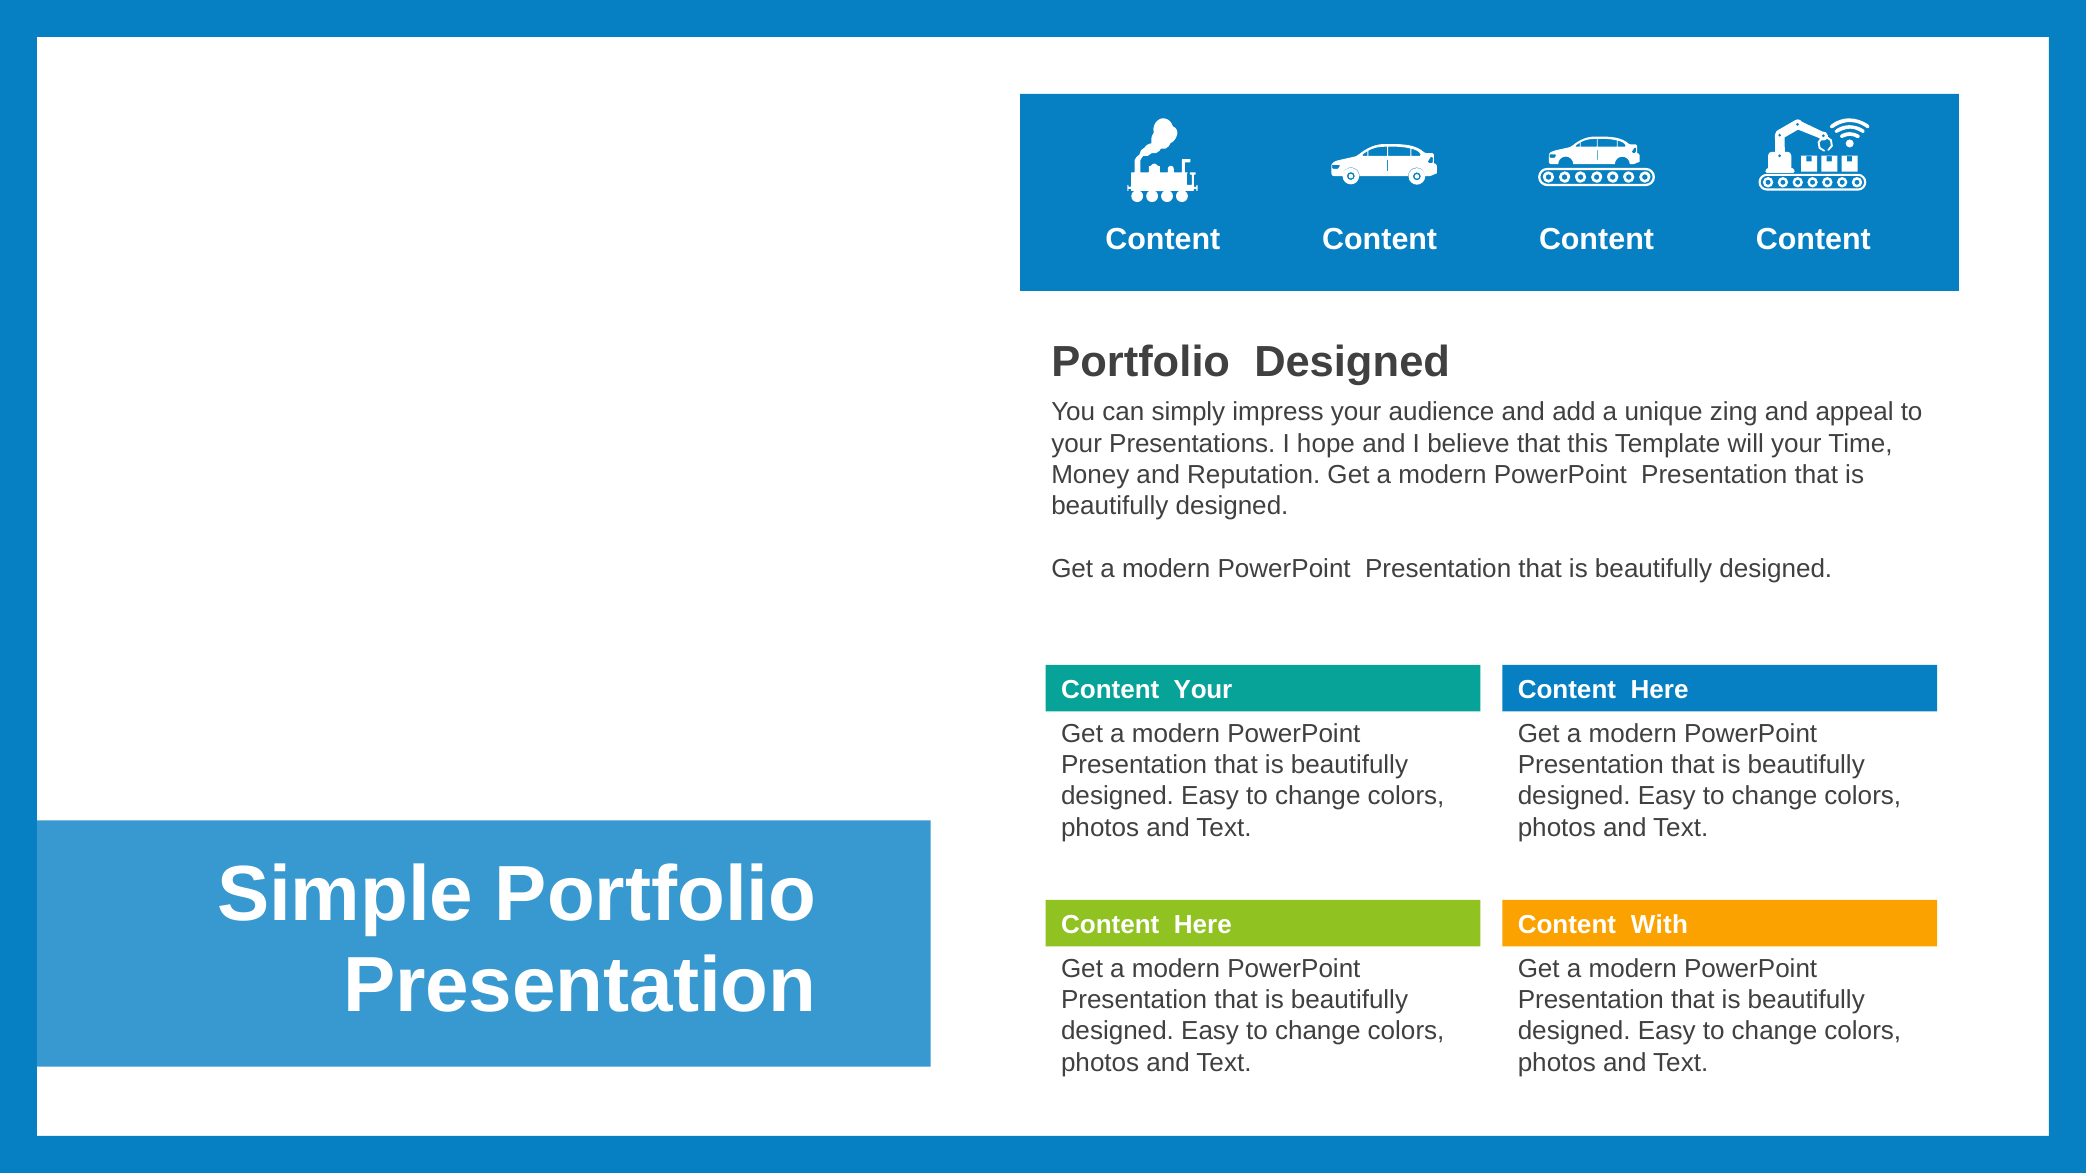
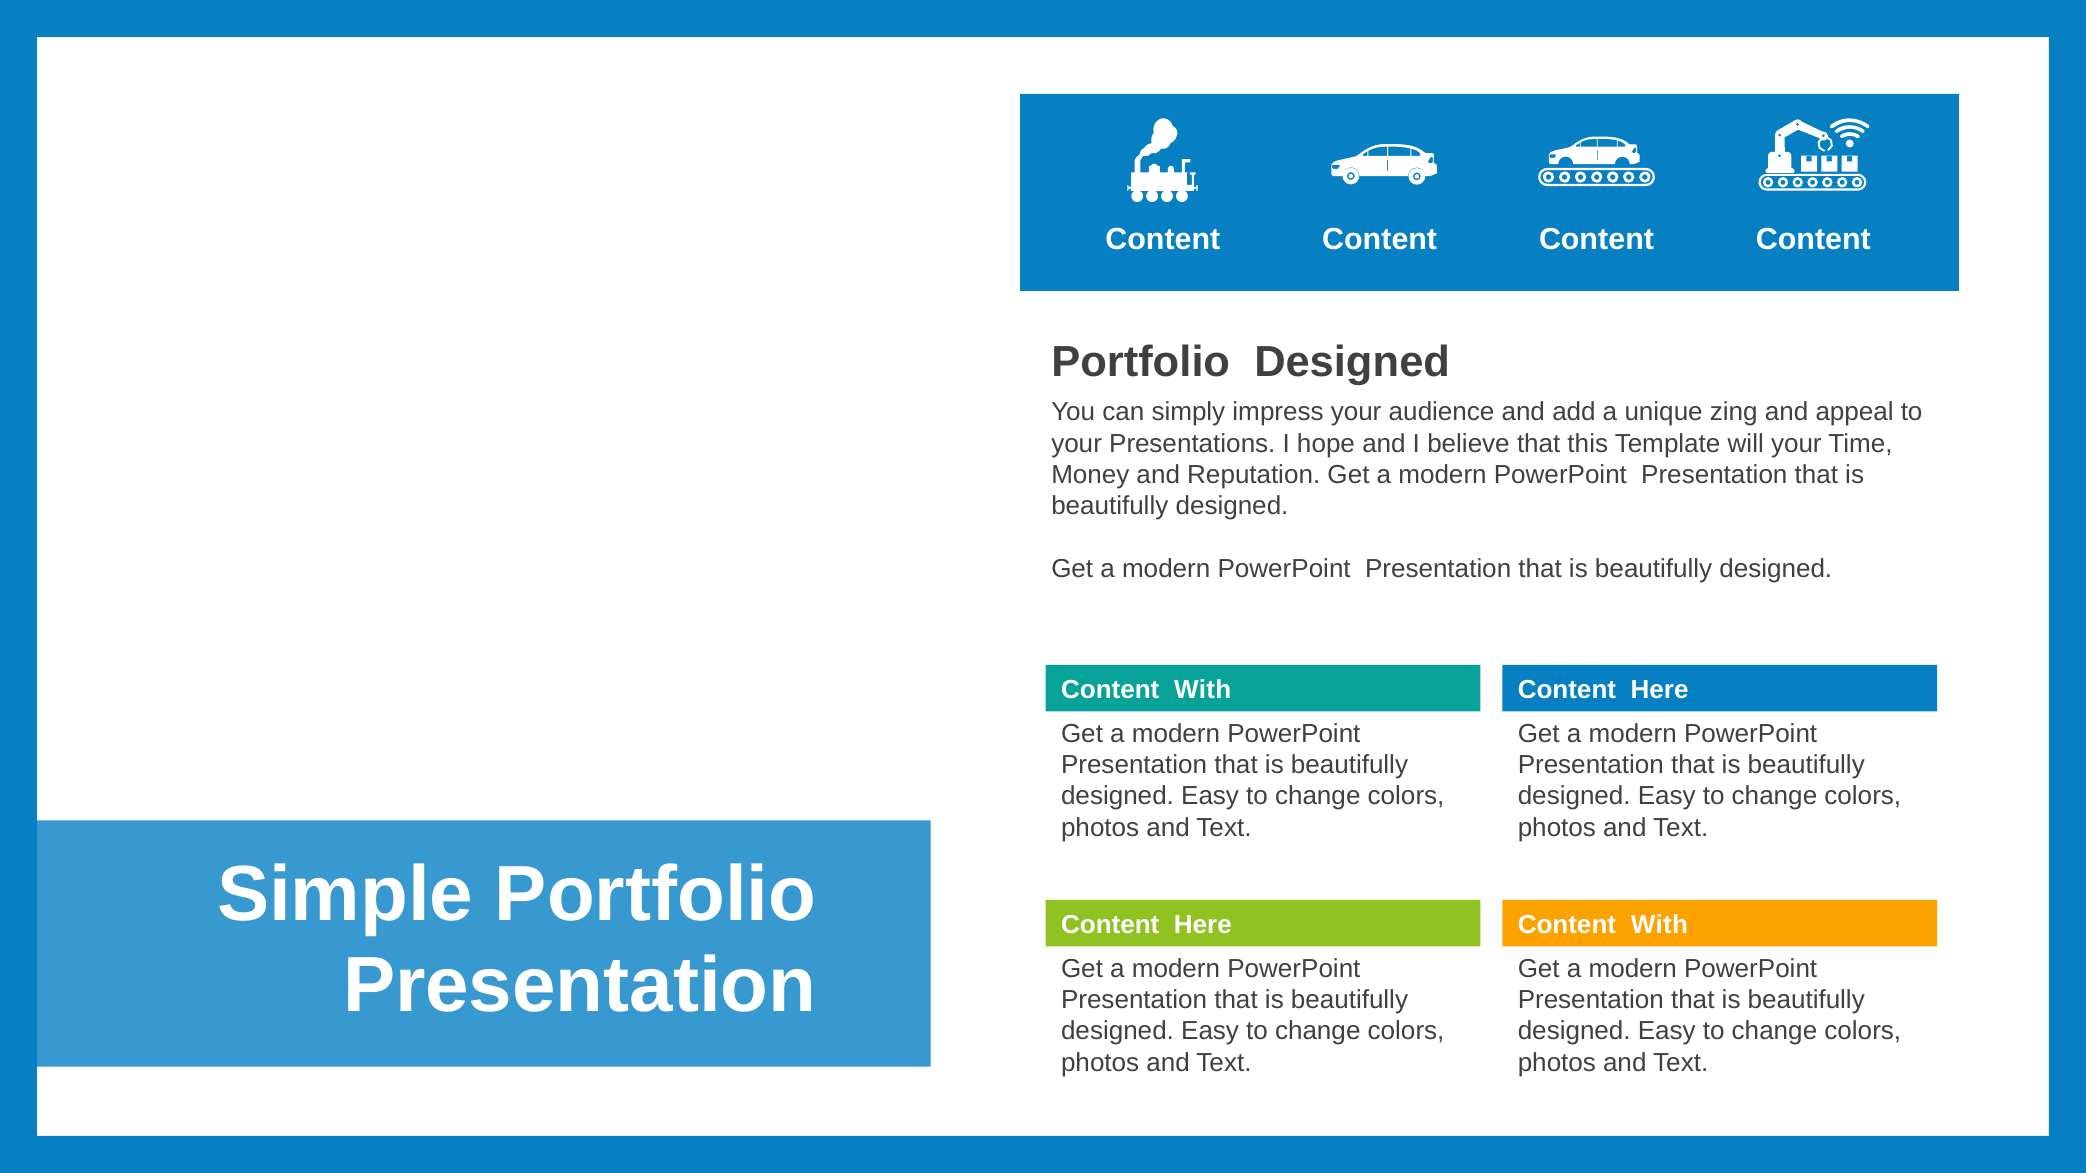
Your at (1203, 690): Your -> With
